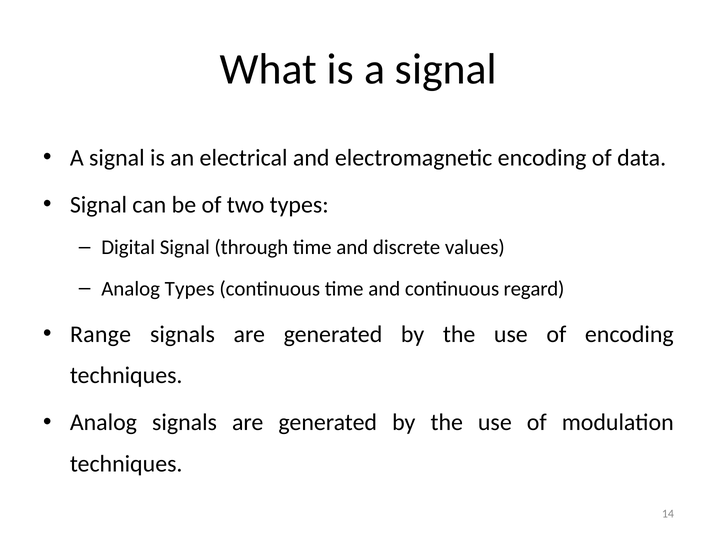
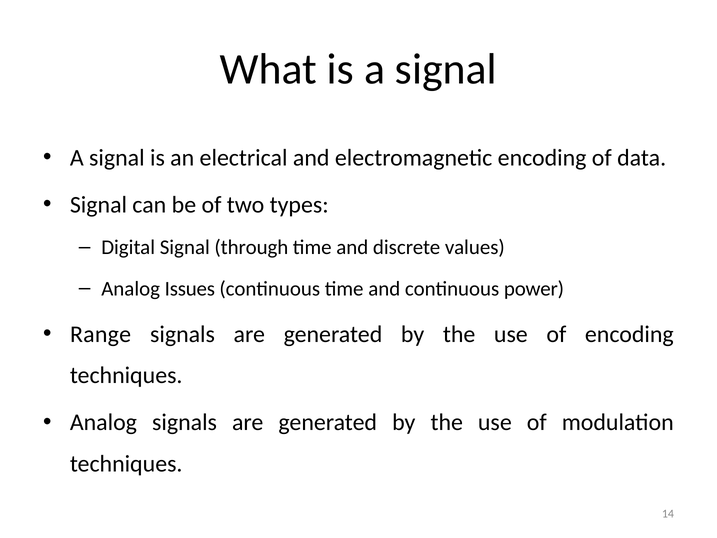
Analog Types: Types -> Issues
regard: regard -> power
